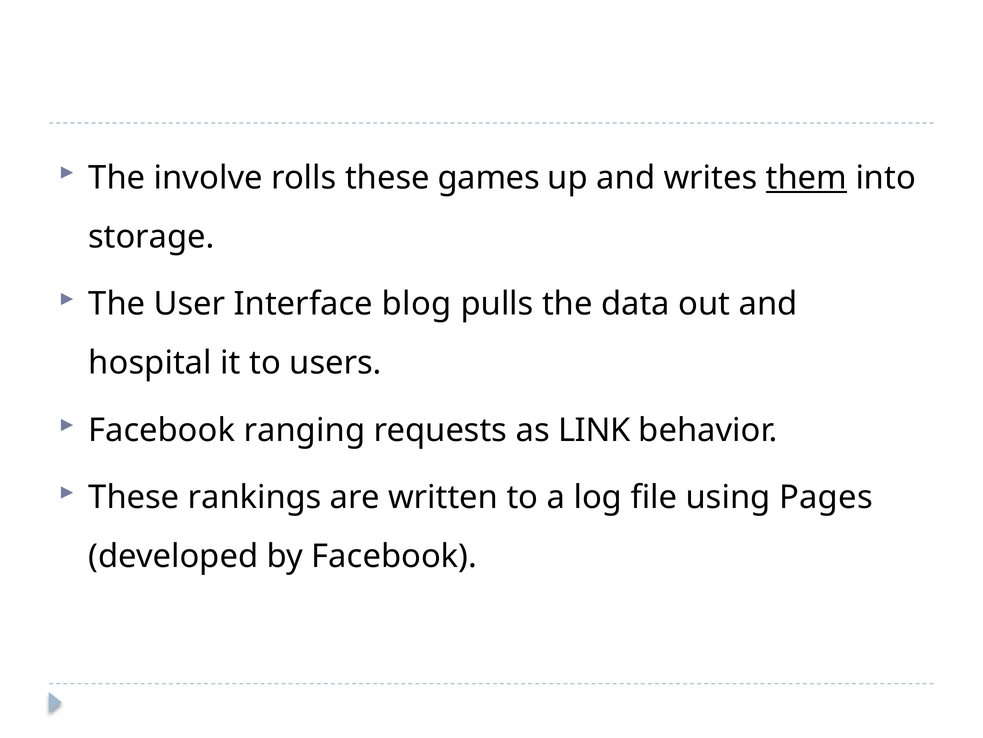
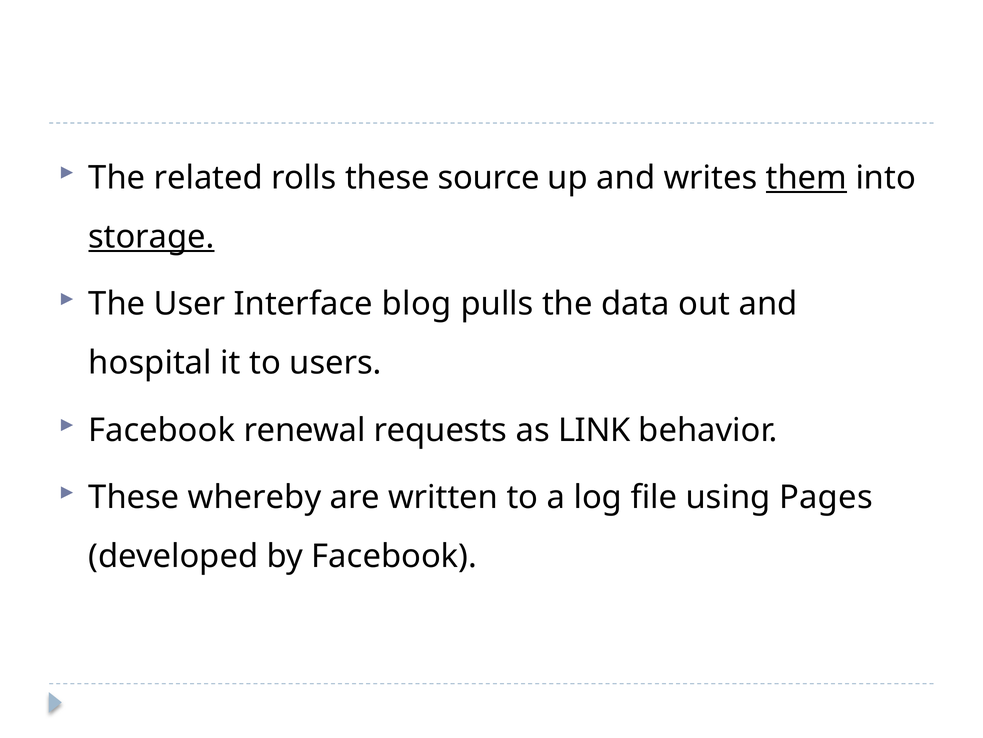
involve: involve -> related
games: games -> source
storage underline: none -> present
ranging: ranging -> renewal
rankings: rankings -> whereby
